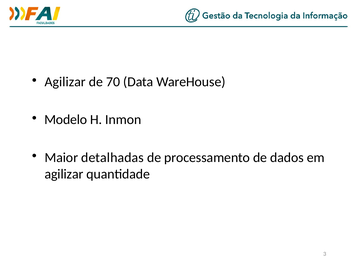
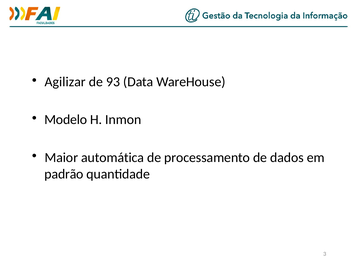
70: 70 -> 93
detalhadas: detalhadas -> automática
agilizar at (64, 174): agilizar -> padrão
